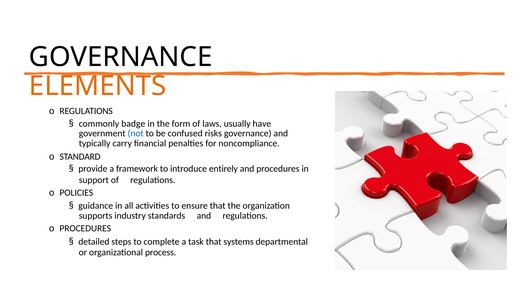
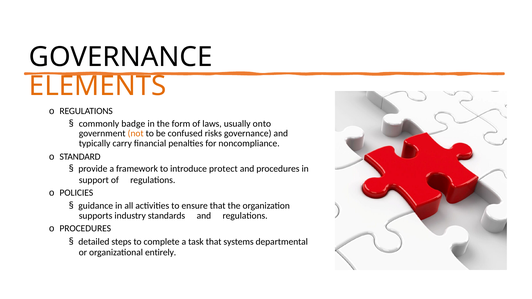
have: have -> onto
not colour: blue -> orange
entirely: entirely -> protect
process: process -> entirely
